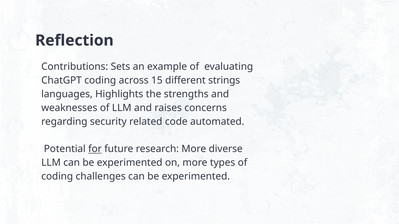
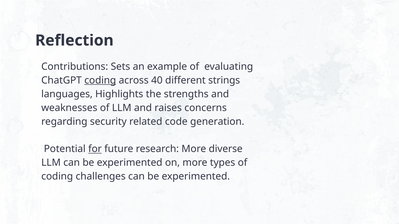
coding at (100, 80) underline: none -> present
15: 15 -> 40
automated: automated -> generation
